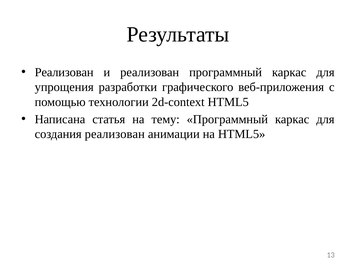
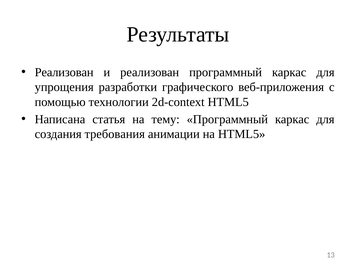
создания реализован: реализован -> требования
